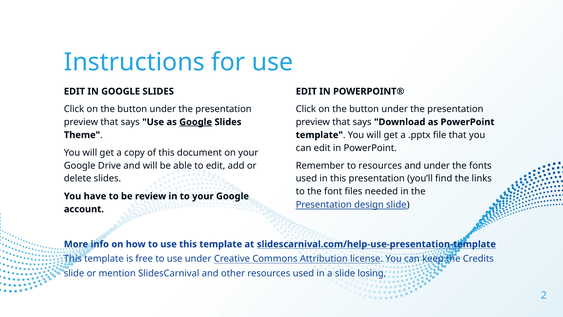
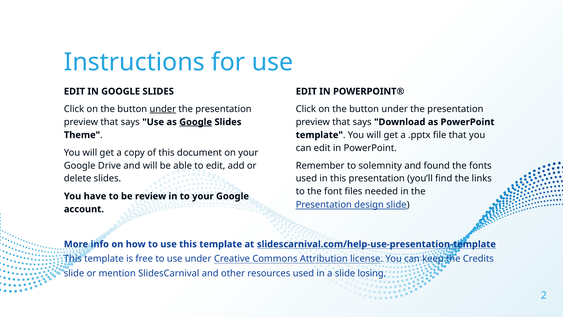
under at (163, 109) underline: none -> present
to resources: resources -> solemnity
and under: under -> found
